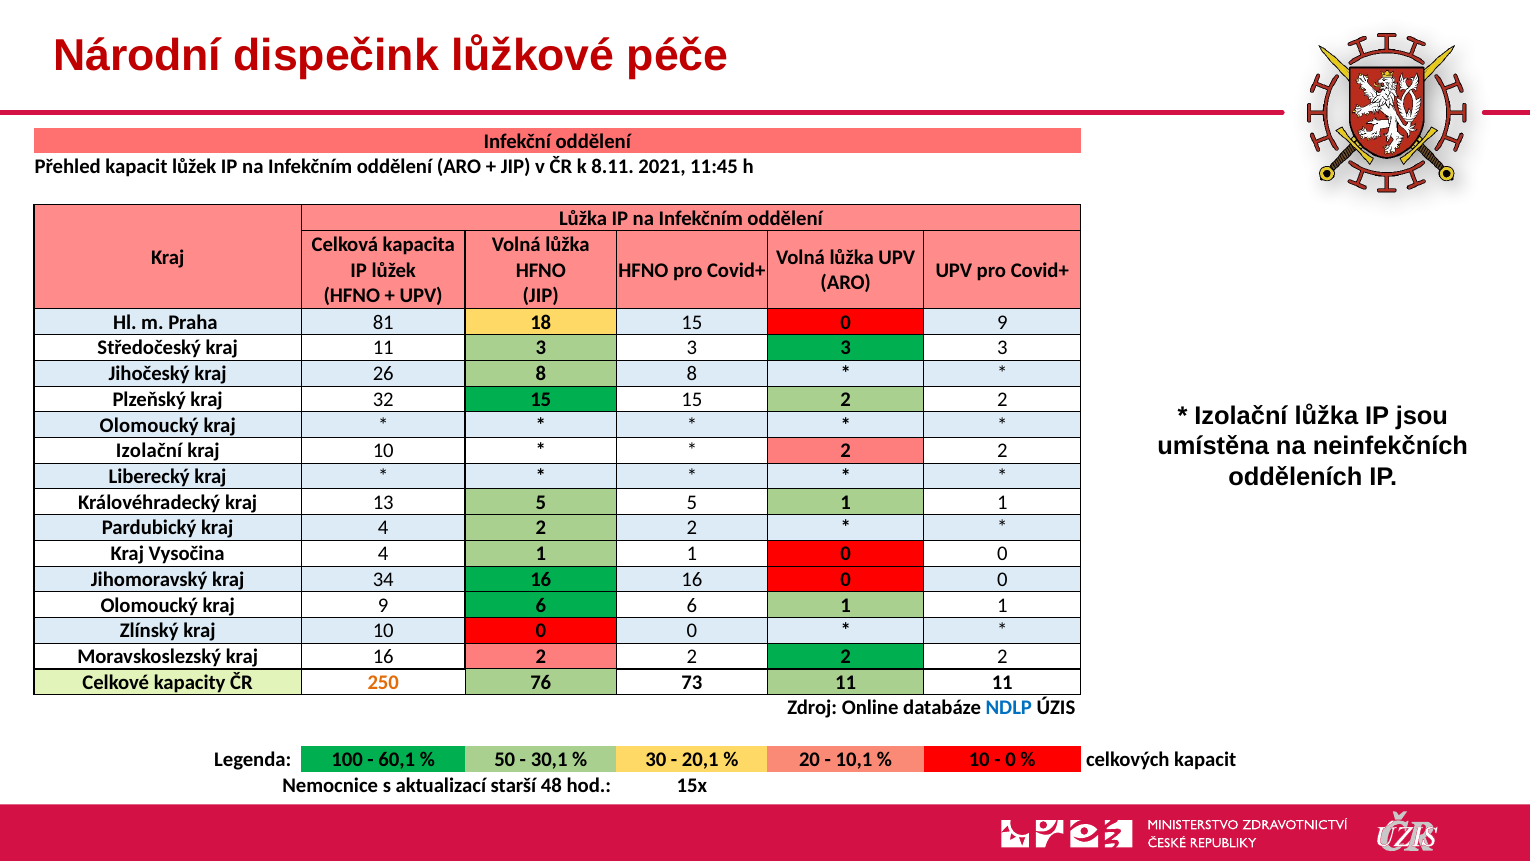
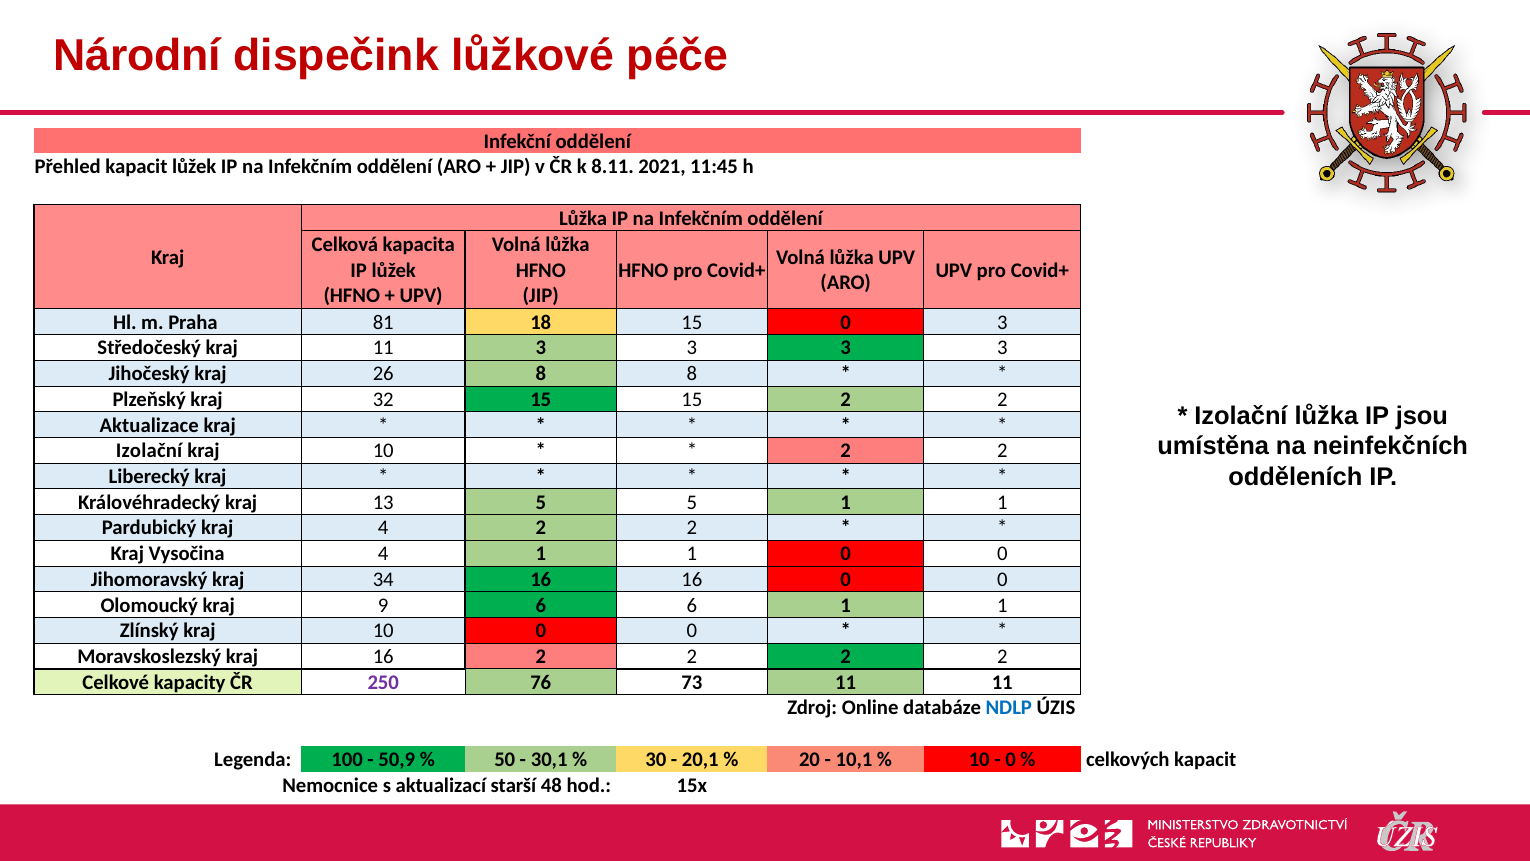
0 9: 9 -> 3
Olomoucký at (149, 425): Olomoucký -> Aktualizace
250 colour: orange -> purple
60,1: 60,1 -> 50,9
